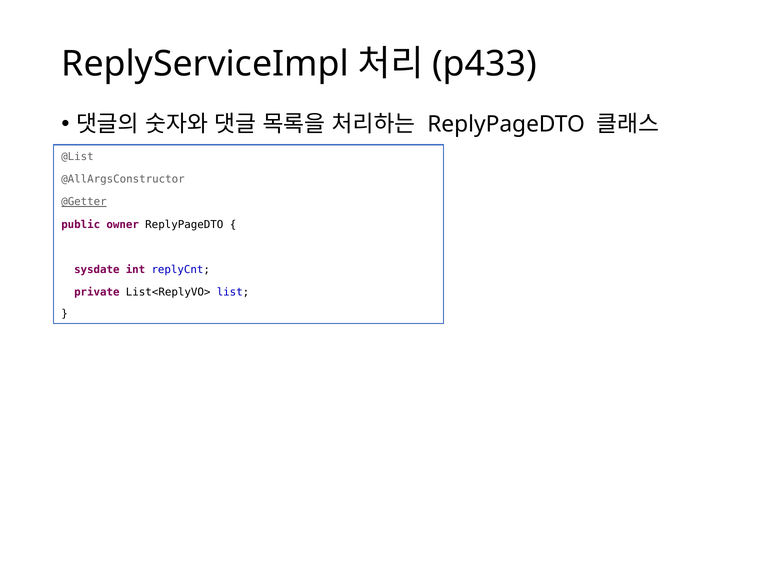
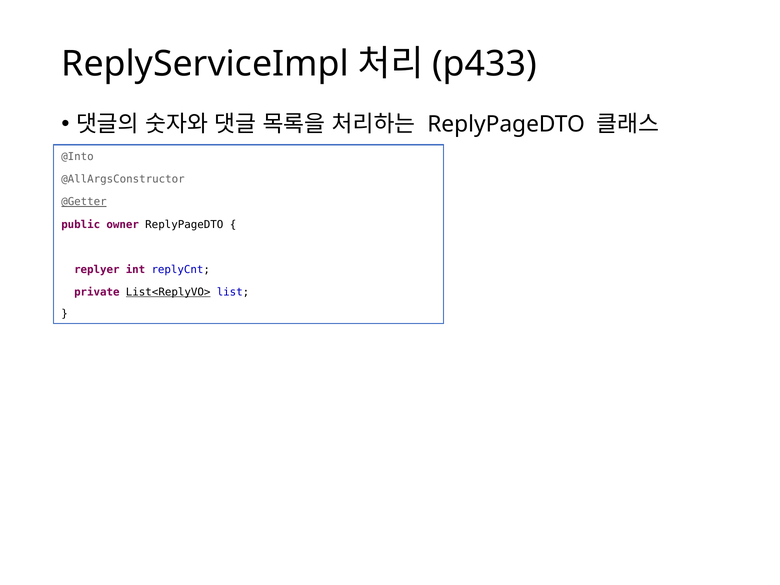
@List: @List -> @Into
sysdate: sysdate -> replyer
List<ReplyVO> underline: none -> present
